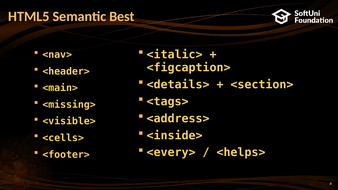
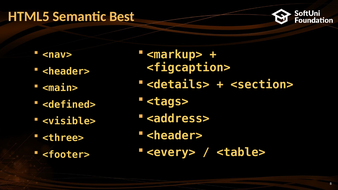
<italic>: <italic> -> <markup>
<missing>: <missing> -> <defined>
<inside> at (175, 136): <inside> -> <header>
<cells>: <cells> -> <three>
<helps>: <helps> -> <table>
